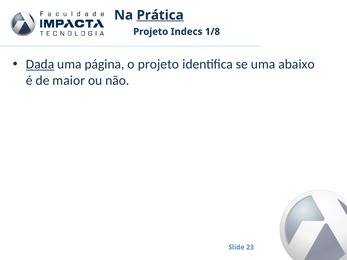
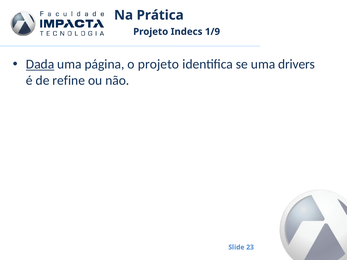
Prática underline: present -> none
1/8: 1/8 -> 1/9
abaixo: abaixo -> drivers
maior: maior -> refine
